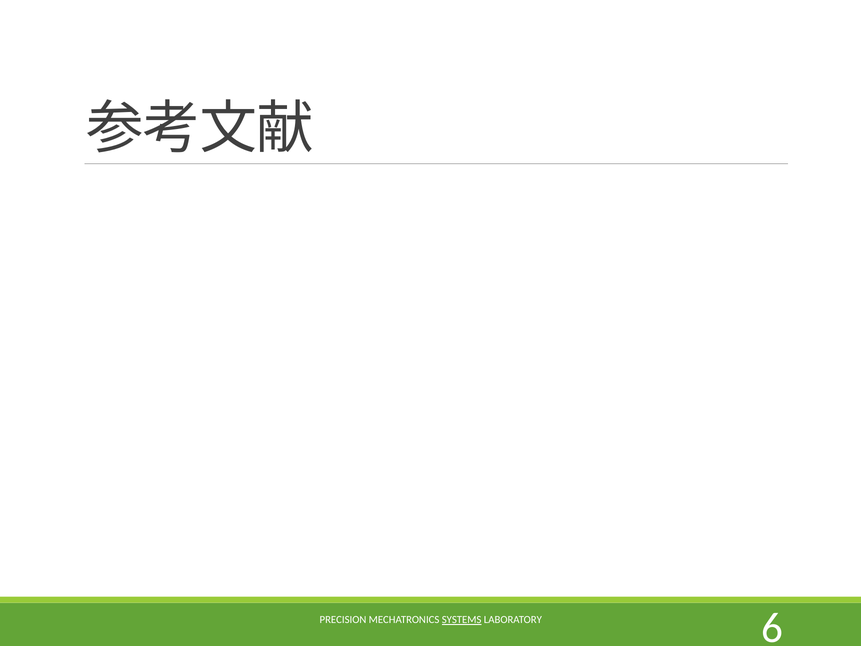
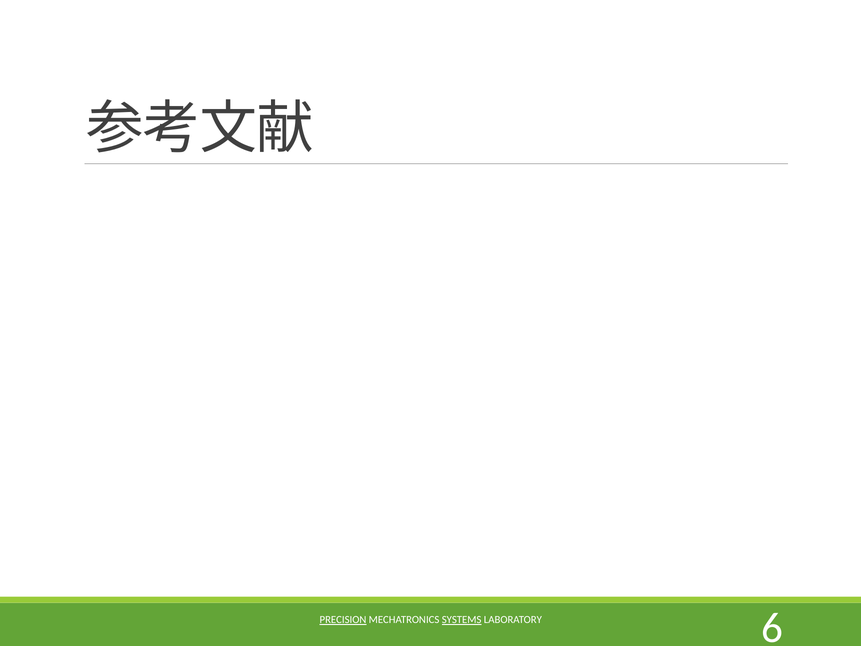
PRECISION underline: none -> present
